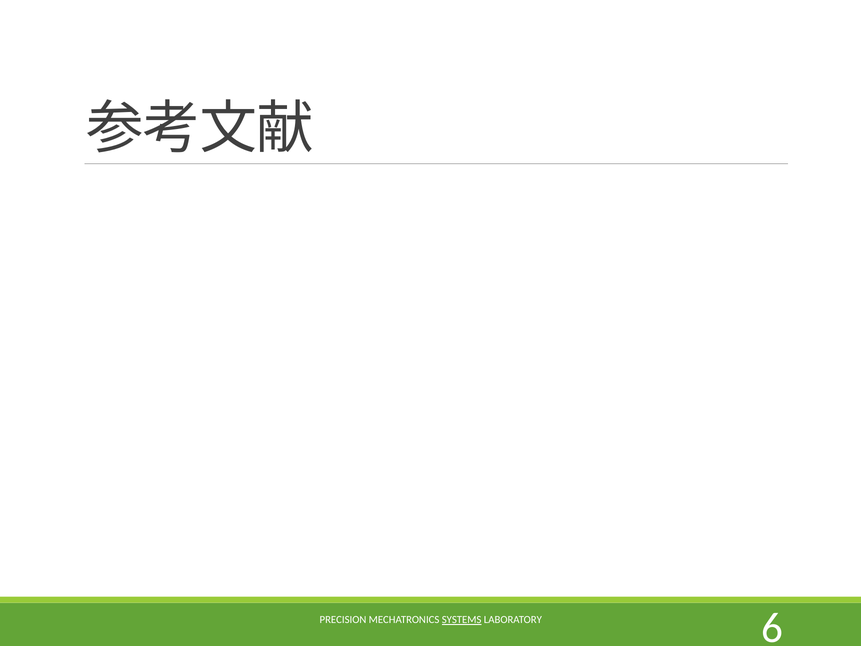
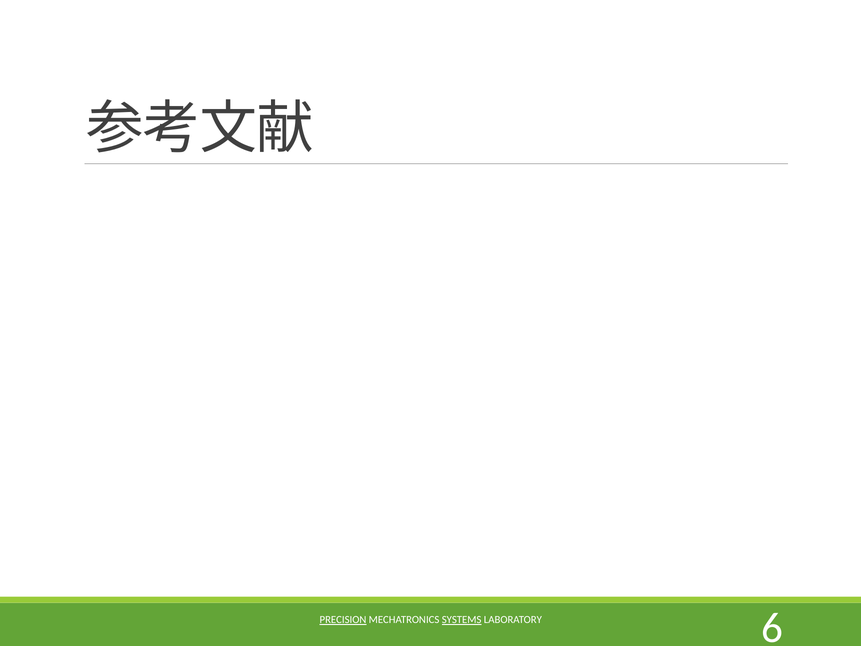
PRECISION underline: none -> present
